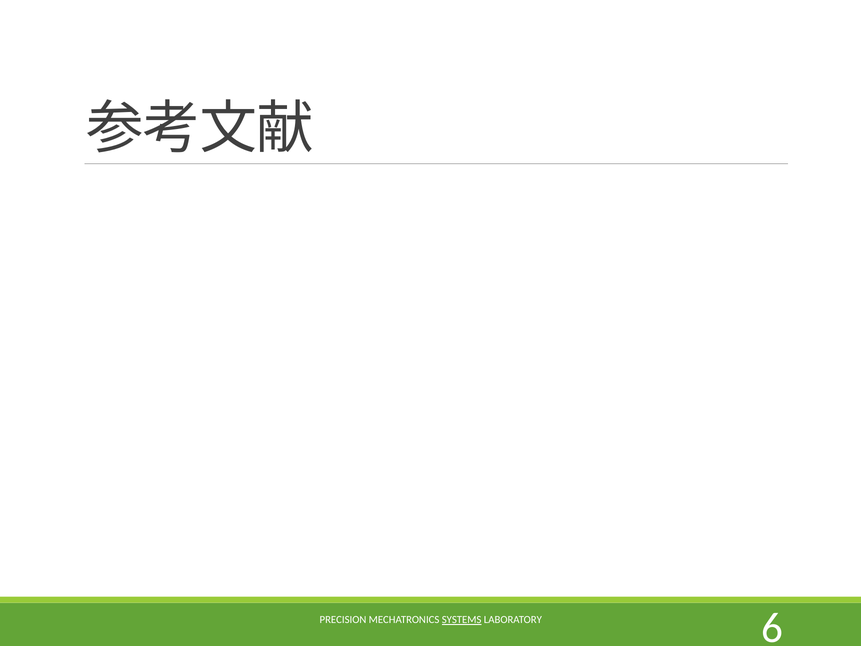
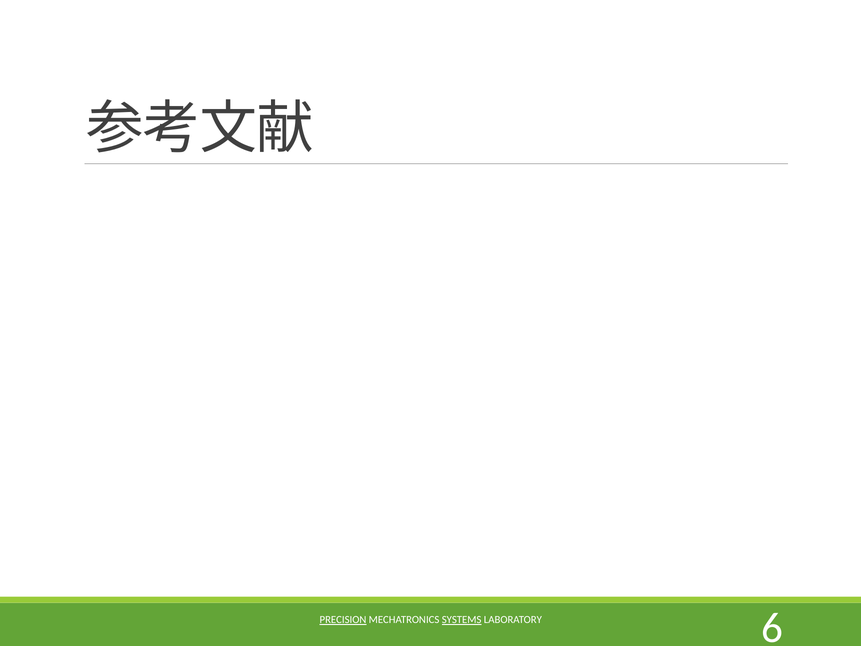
PRECISION underline: none -> present
